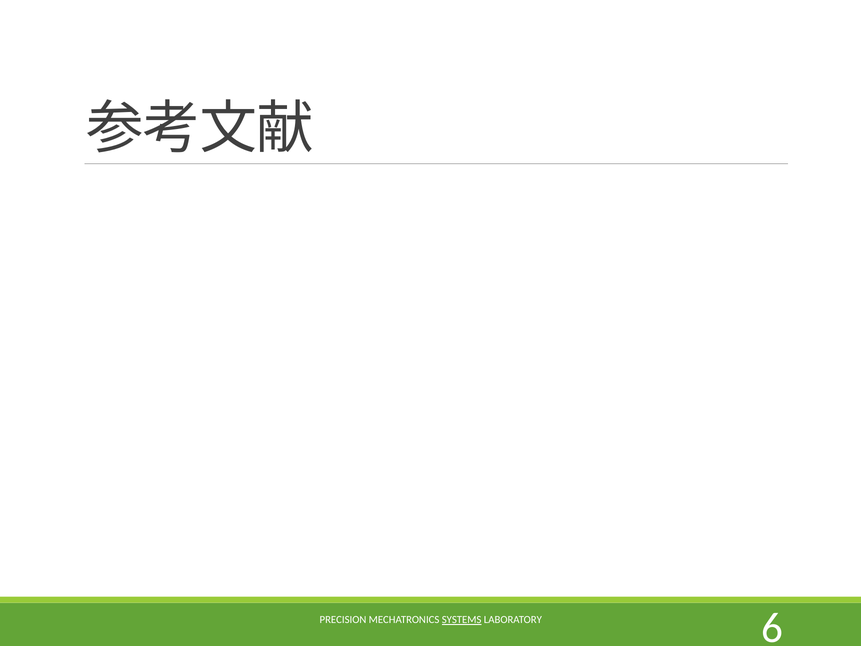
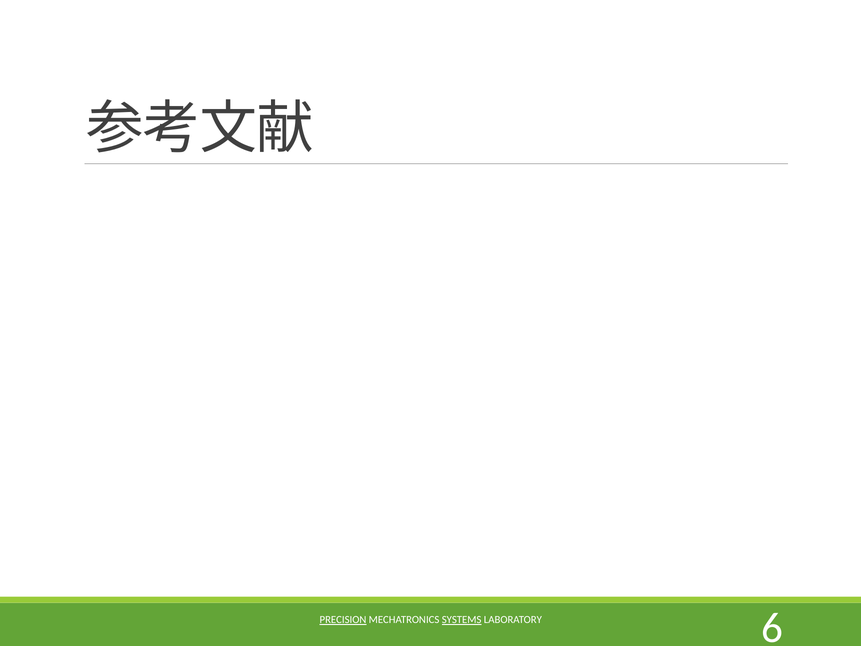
PRECISION underline: none -> present
